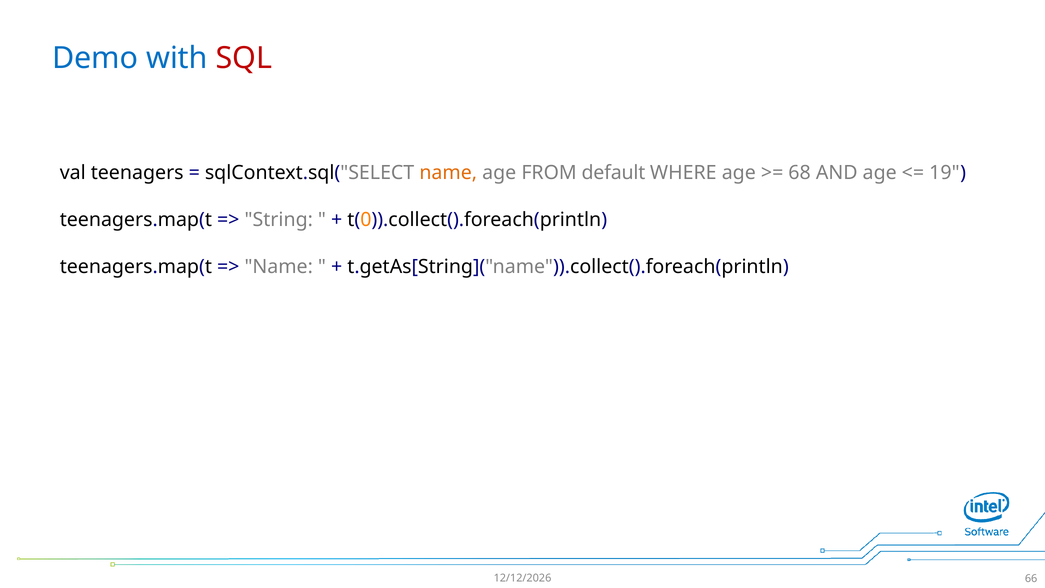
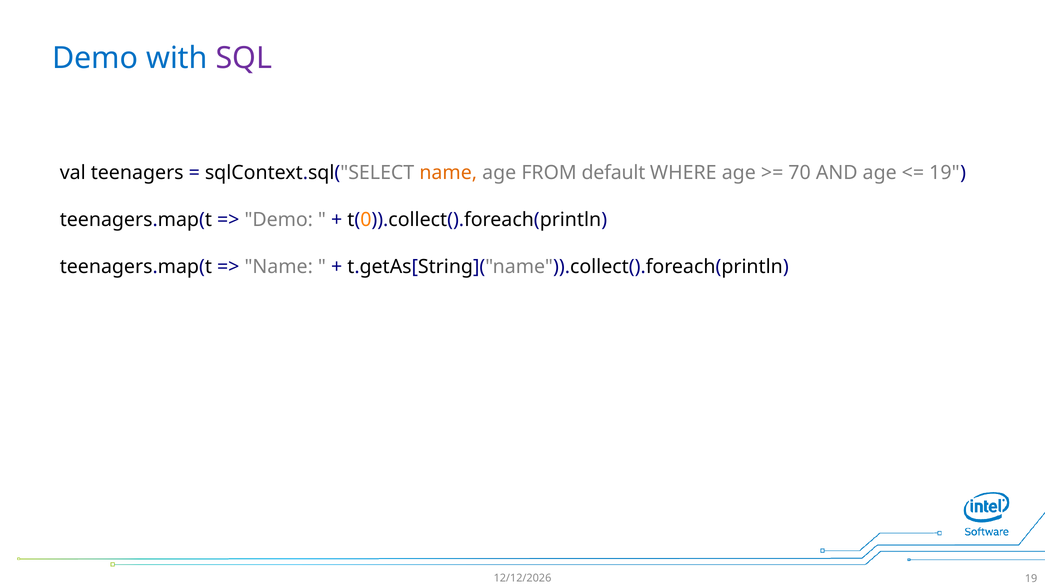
SQL colour: red -> purple
68: 68 -> 70
String at (279, 220): String -> Demo
66 at (1031, 578): 66 -> 19
